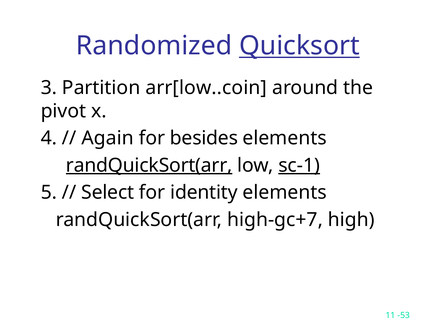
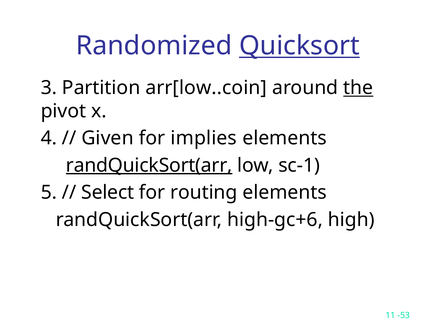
the underline: none -> present
Again: Again -> Given
besides: besides -> implies
sc-1 underline: present -> none
identity: identity -> routing
high-gc+7: high-gc+7 -> high-gc+6
